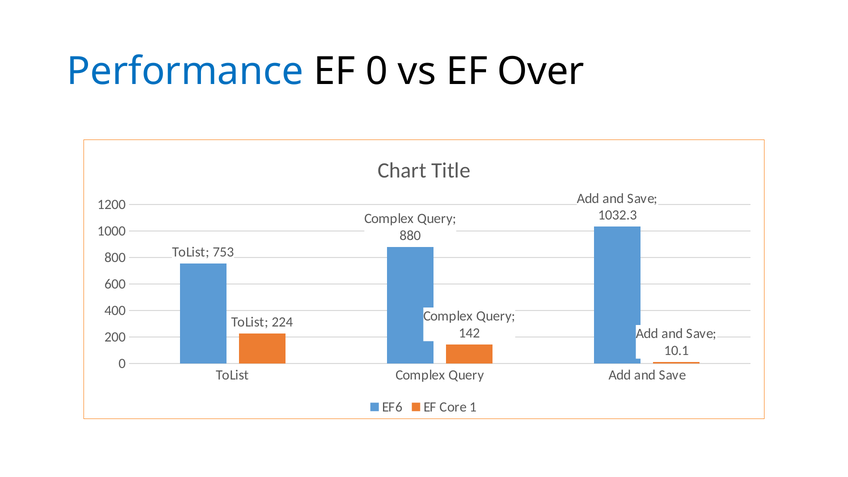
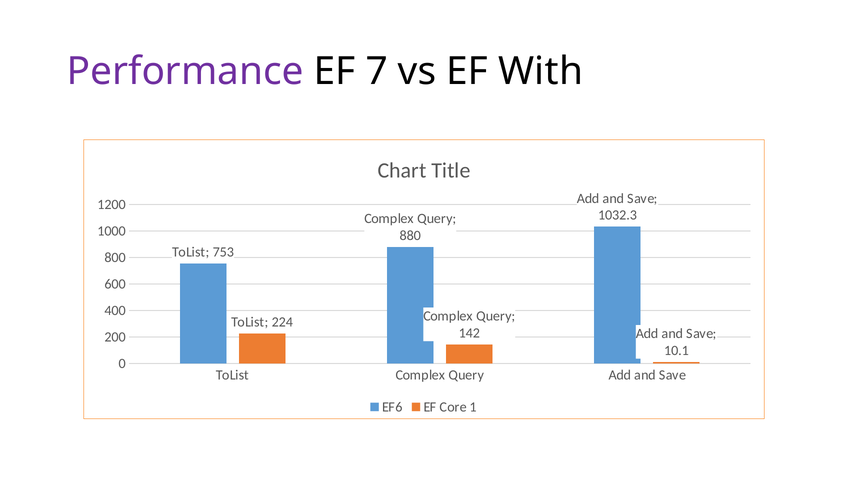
Performance colour: blue -> purple
EF 0: 0 -> 7
Over: Over -> With
